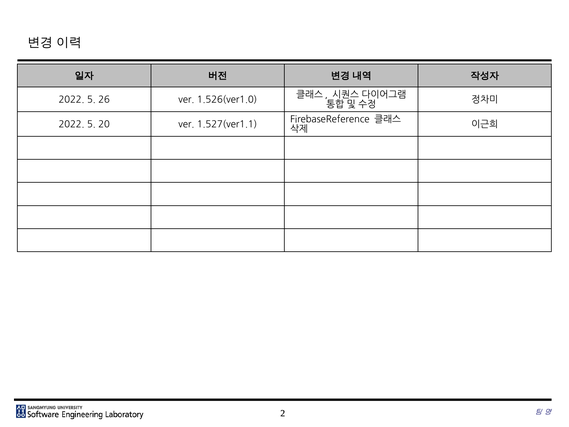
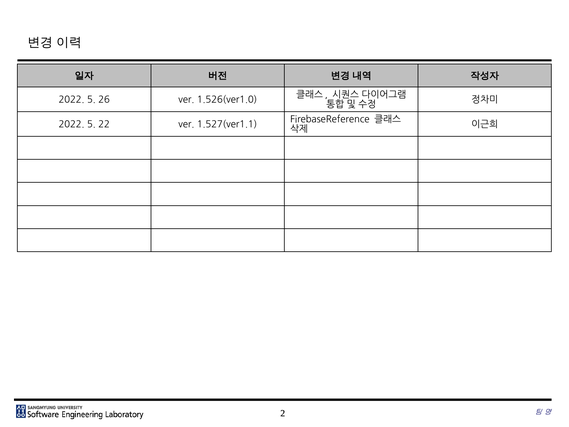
5 20: 20 -> 22
